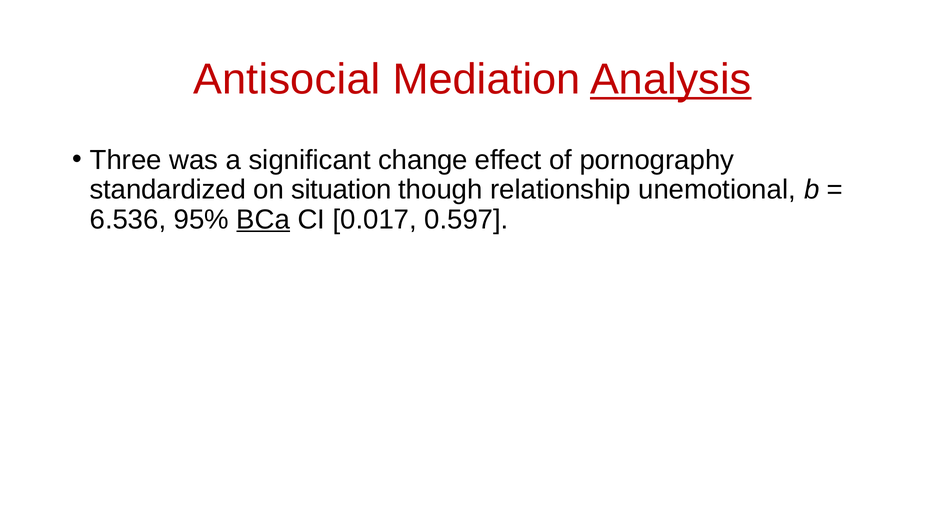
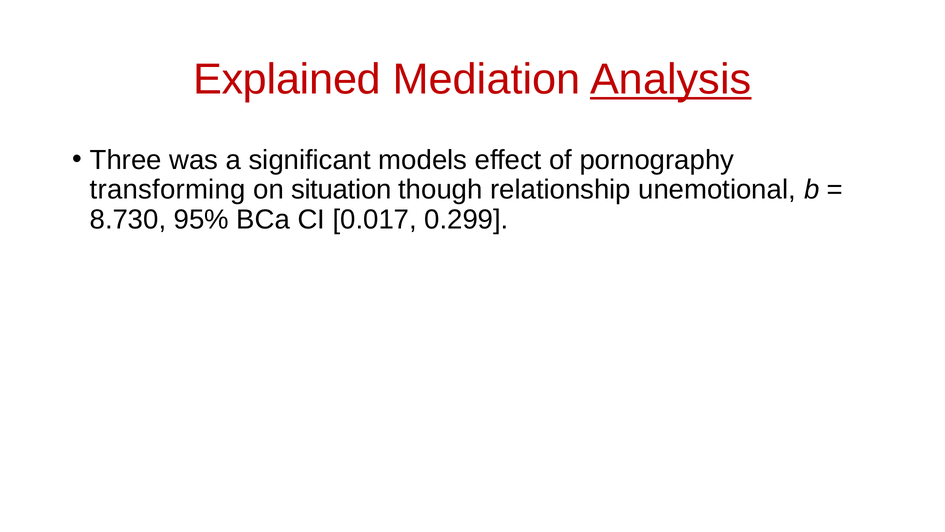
Antisocial: Antisocial -> Explained
change: change -> models
standardized: standardized -> transforming
6.536: 6.536 -> 8.730
BCa underline: present -> none
0.597: 0.597 -> 0.299
